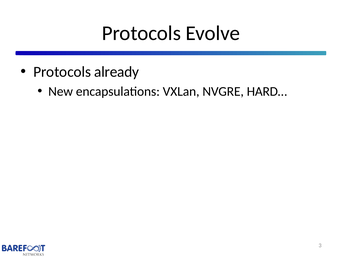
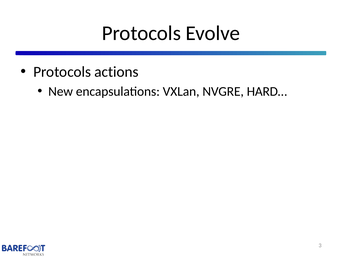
already: already -> actions
